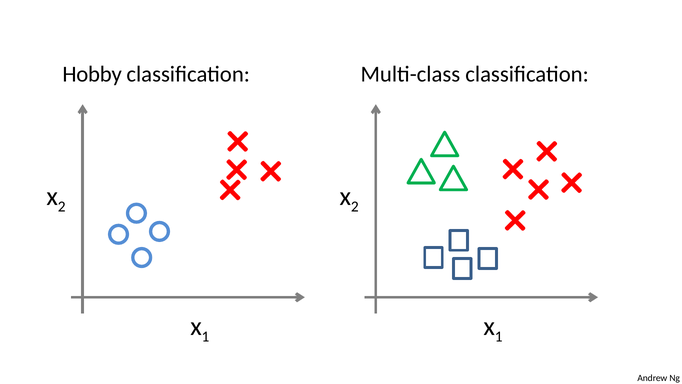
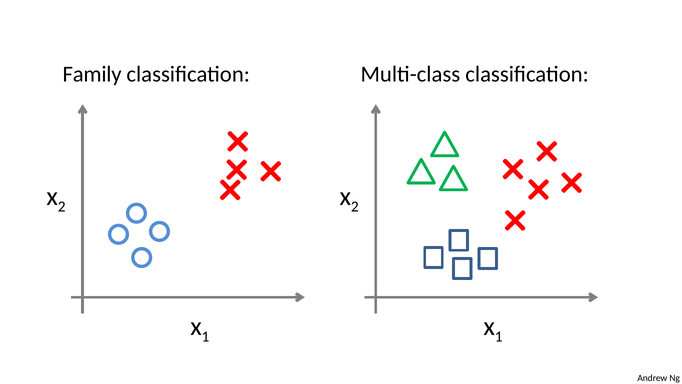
Hobby: Hobby -> Family
